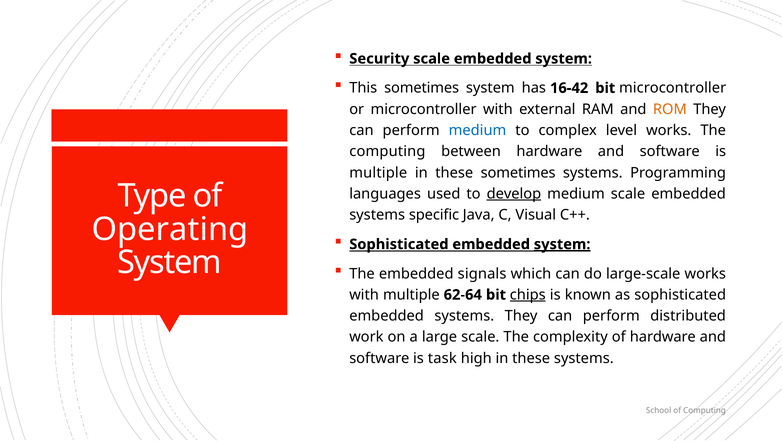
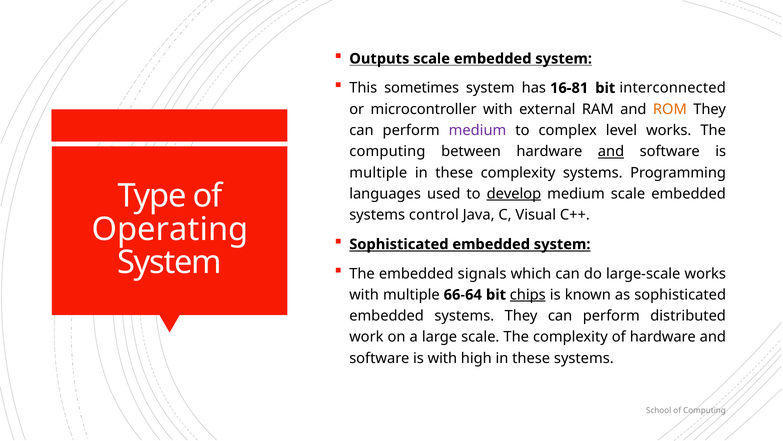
Security: Security -> Outputs
16-42: 16-42 -> 16-81
bit microcontroller: microcontroller -> interconnected
medium at (478, 130) colour: blue -> purple
and at (611, 151) underline: none -> present
these sometimes: sometimes -> complexity
specific: specific -> control
system at (562, 244) underline: present -> none
62-64: 62-64 -> 66-64
is task: task -> with
